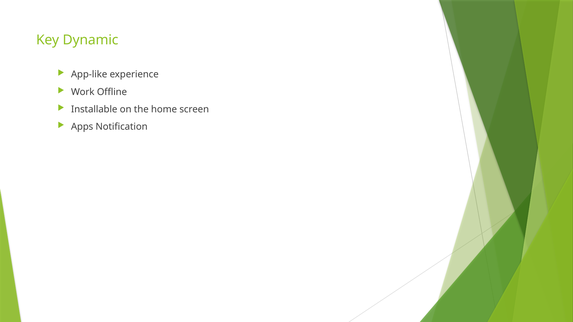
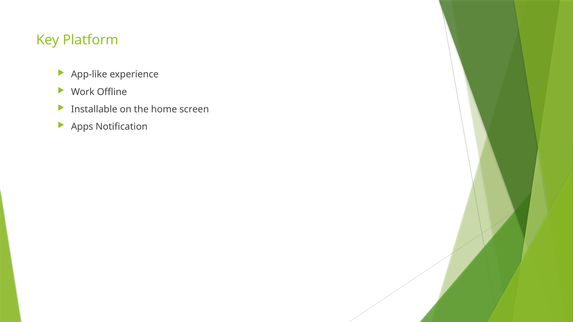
Dynamic: Dynamic -> Platform
